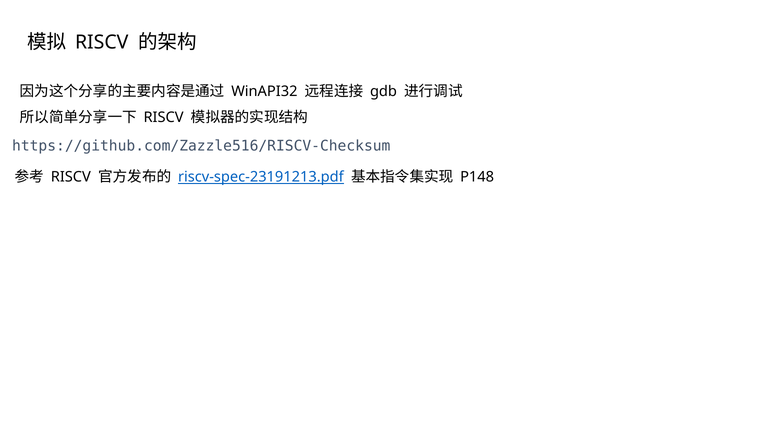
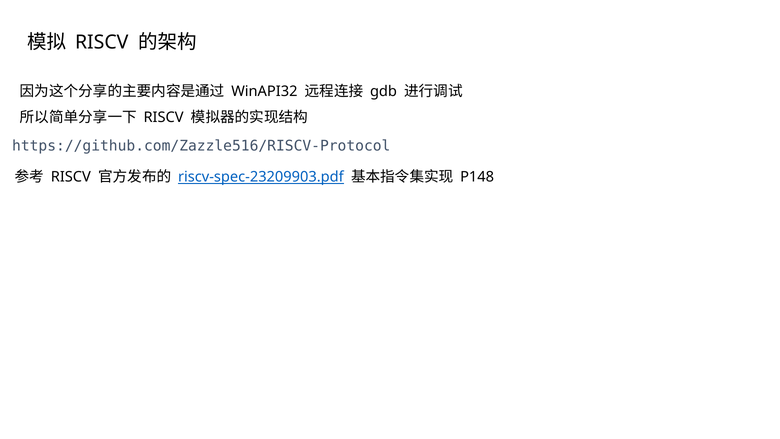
https://github.com/Zazzle516/RISCV-Checksum: https://github.com/Zazzle516/RISCV-Checksum -> https://github.com/Zazzle516/RISCV-Protocol
riscv-spec-23191213.pdf: riscv-spec-23191213.pdf -> riscv-spec-23209903.pdf
